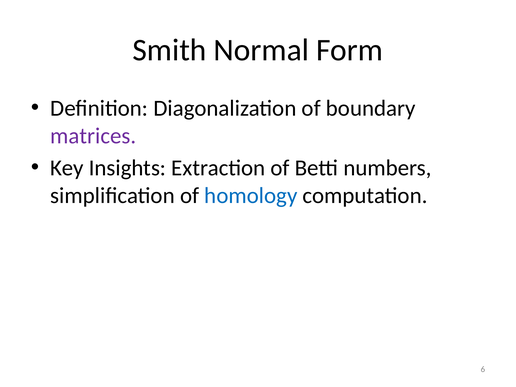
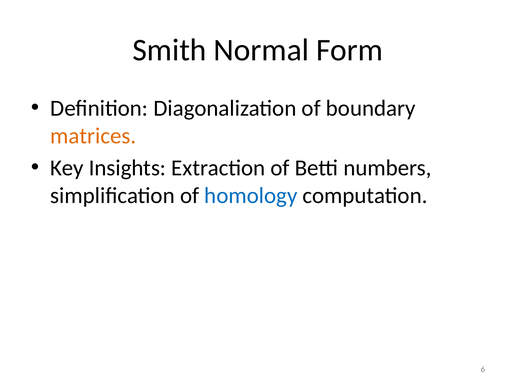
matrices colour: purple -> orange
